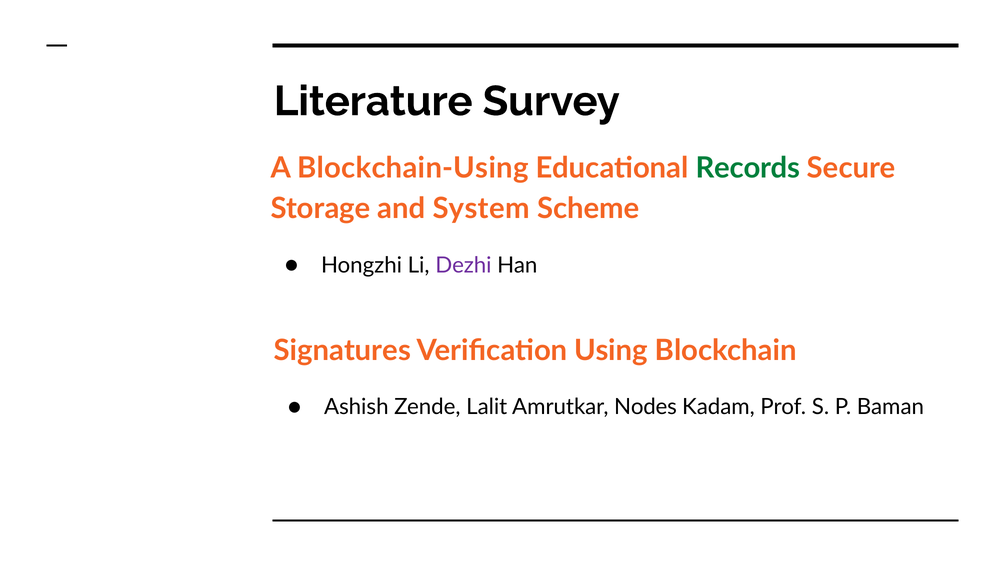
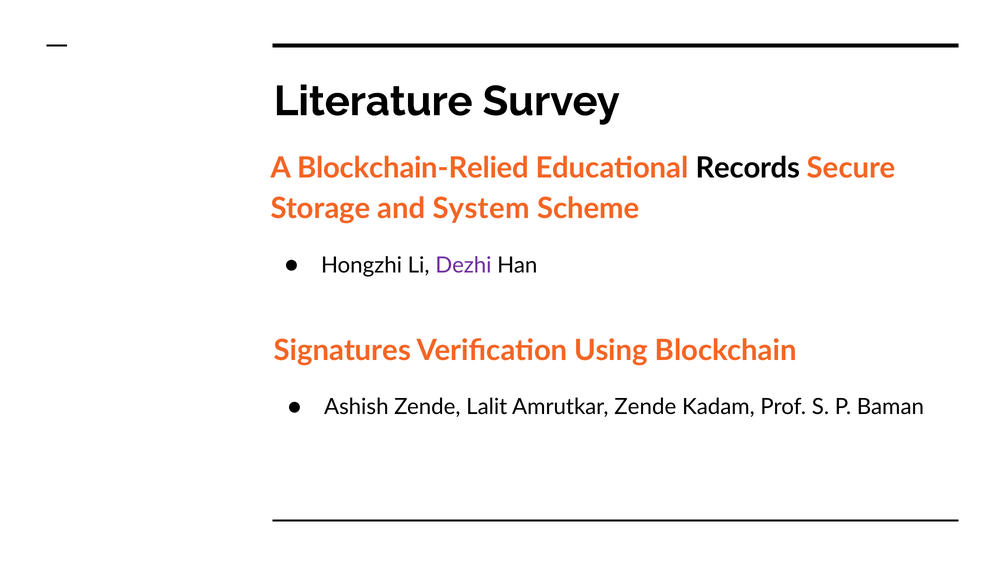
Blockchain-Using: Blockchain-Using -> Blockchain-Relied
Records colour: green -> black
Amrutkar Nodes: Nodes -> Zende
